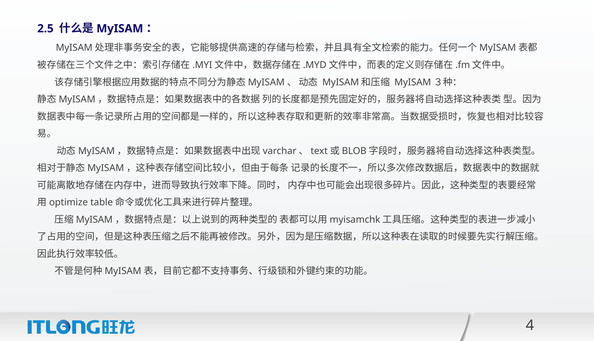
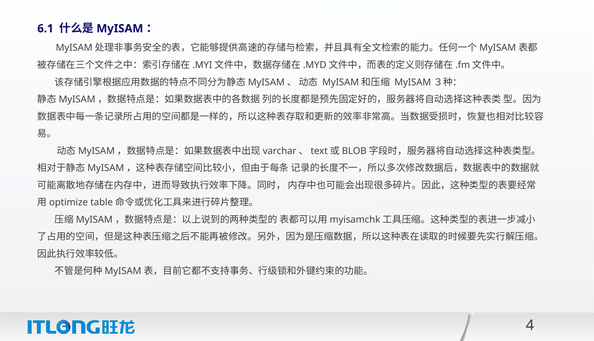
2.5: 2.5 -> 6.1
